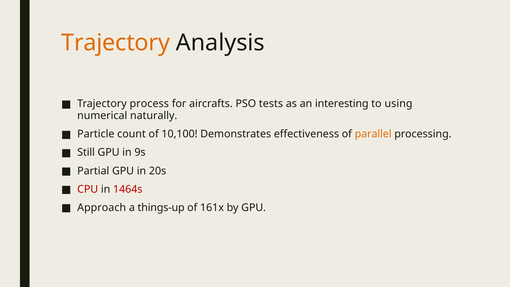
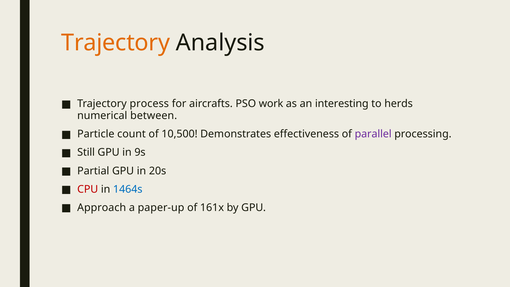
tests: tests -> work
using: using -> herds
naturally: naturally -> between
10,100: 10,100 -> 10,500
parallel colour: orange -> purple
1464s colour: red -> blue
things-up: things-up -> paper-up
